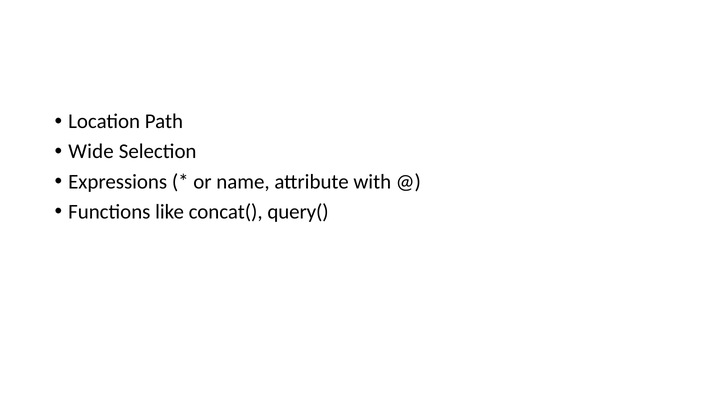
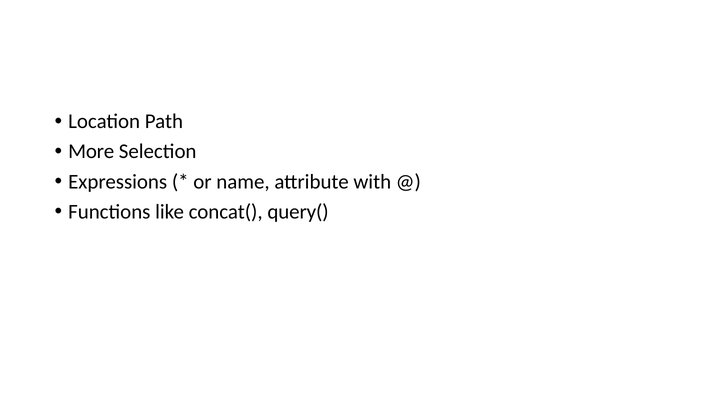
Wide: Wide -> More
